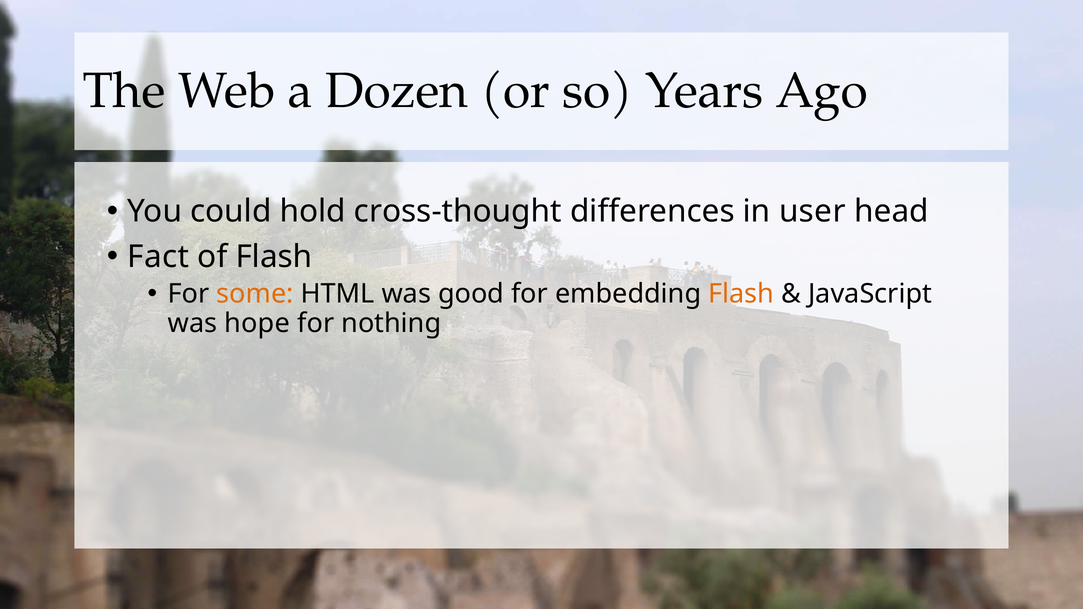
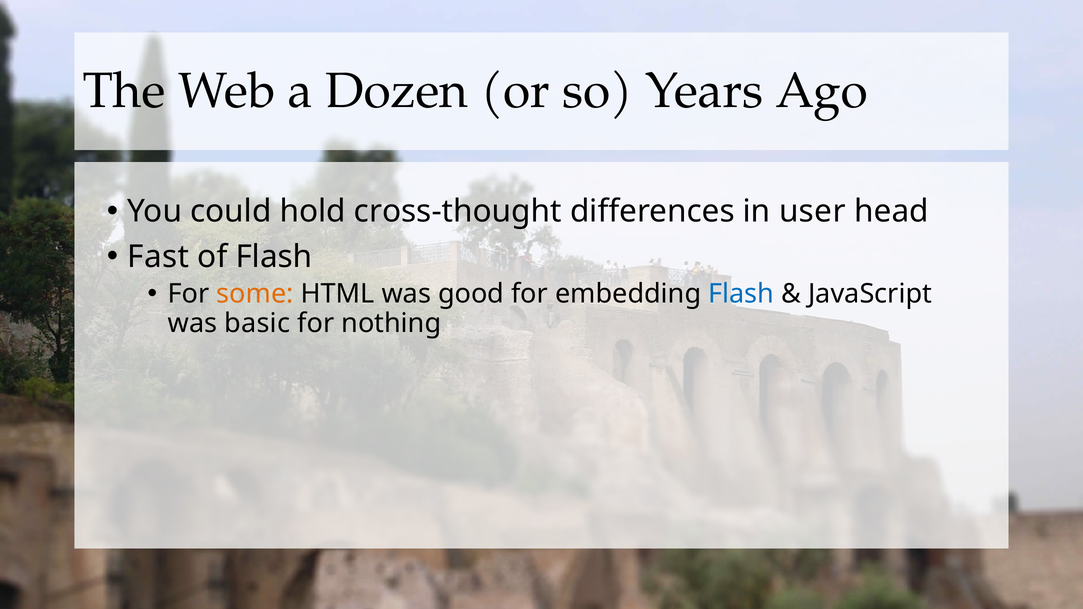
Fact: Fact -> Fast
Flash at (741, 294) colour: orange -> blue
hope: hope -> basic
